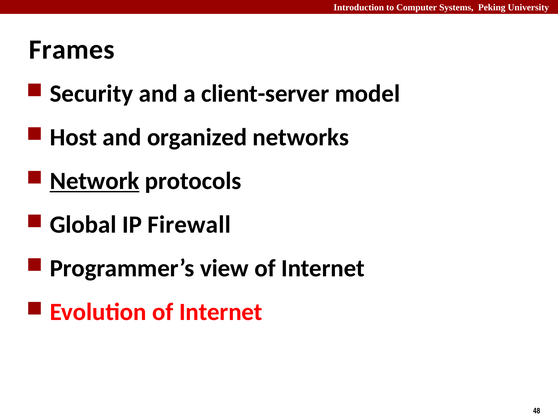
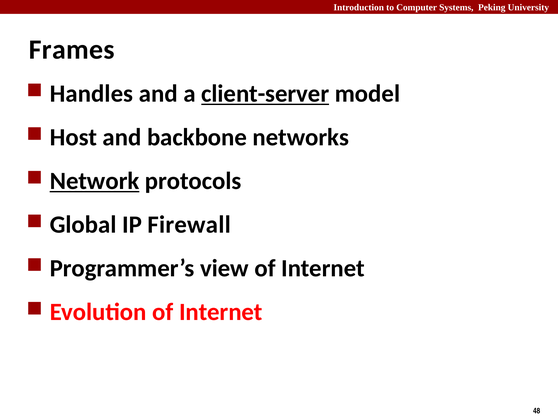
Security: Security -> Handles
client-server underline: none -> present
organized: organized -> backbone
